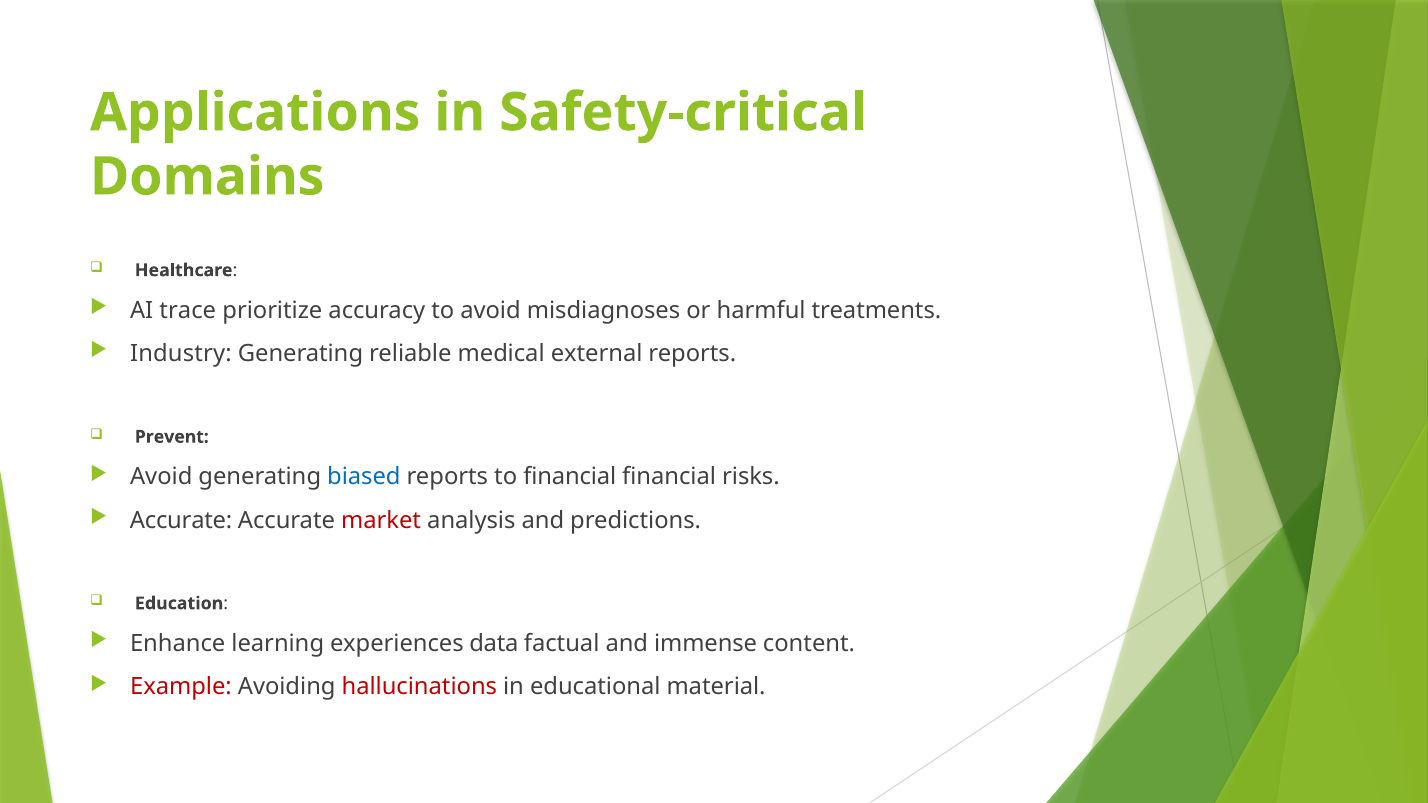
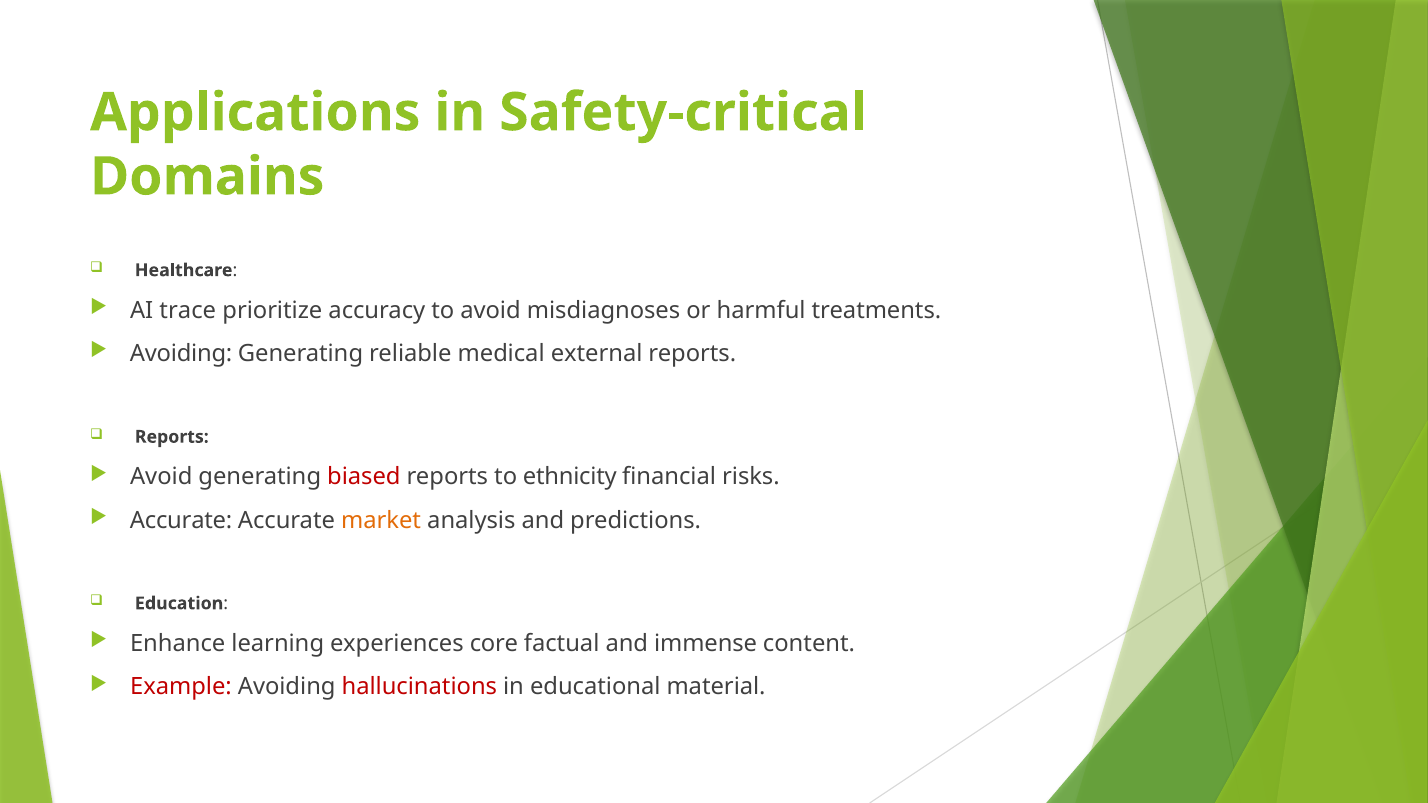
Industry at (181, 354): Industry -> Avoiding
Prevent at (172, 437): Prevent -> Reports
biased colour: blue -> red
to financial: financial -> ethnicity
market colour: red -> orange
data: data -> core
